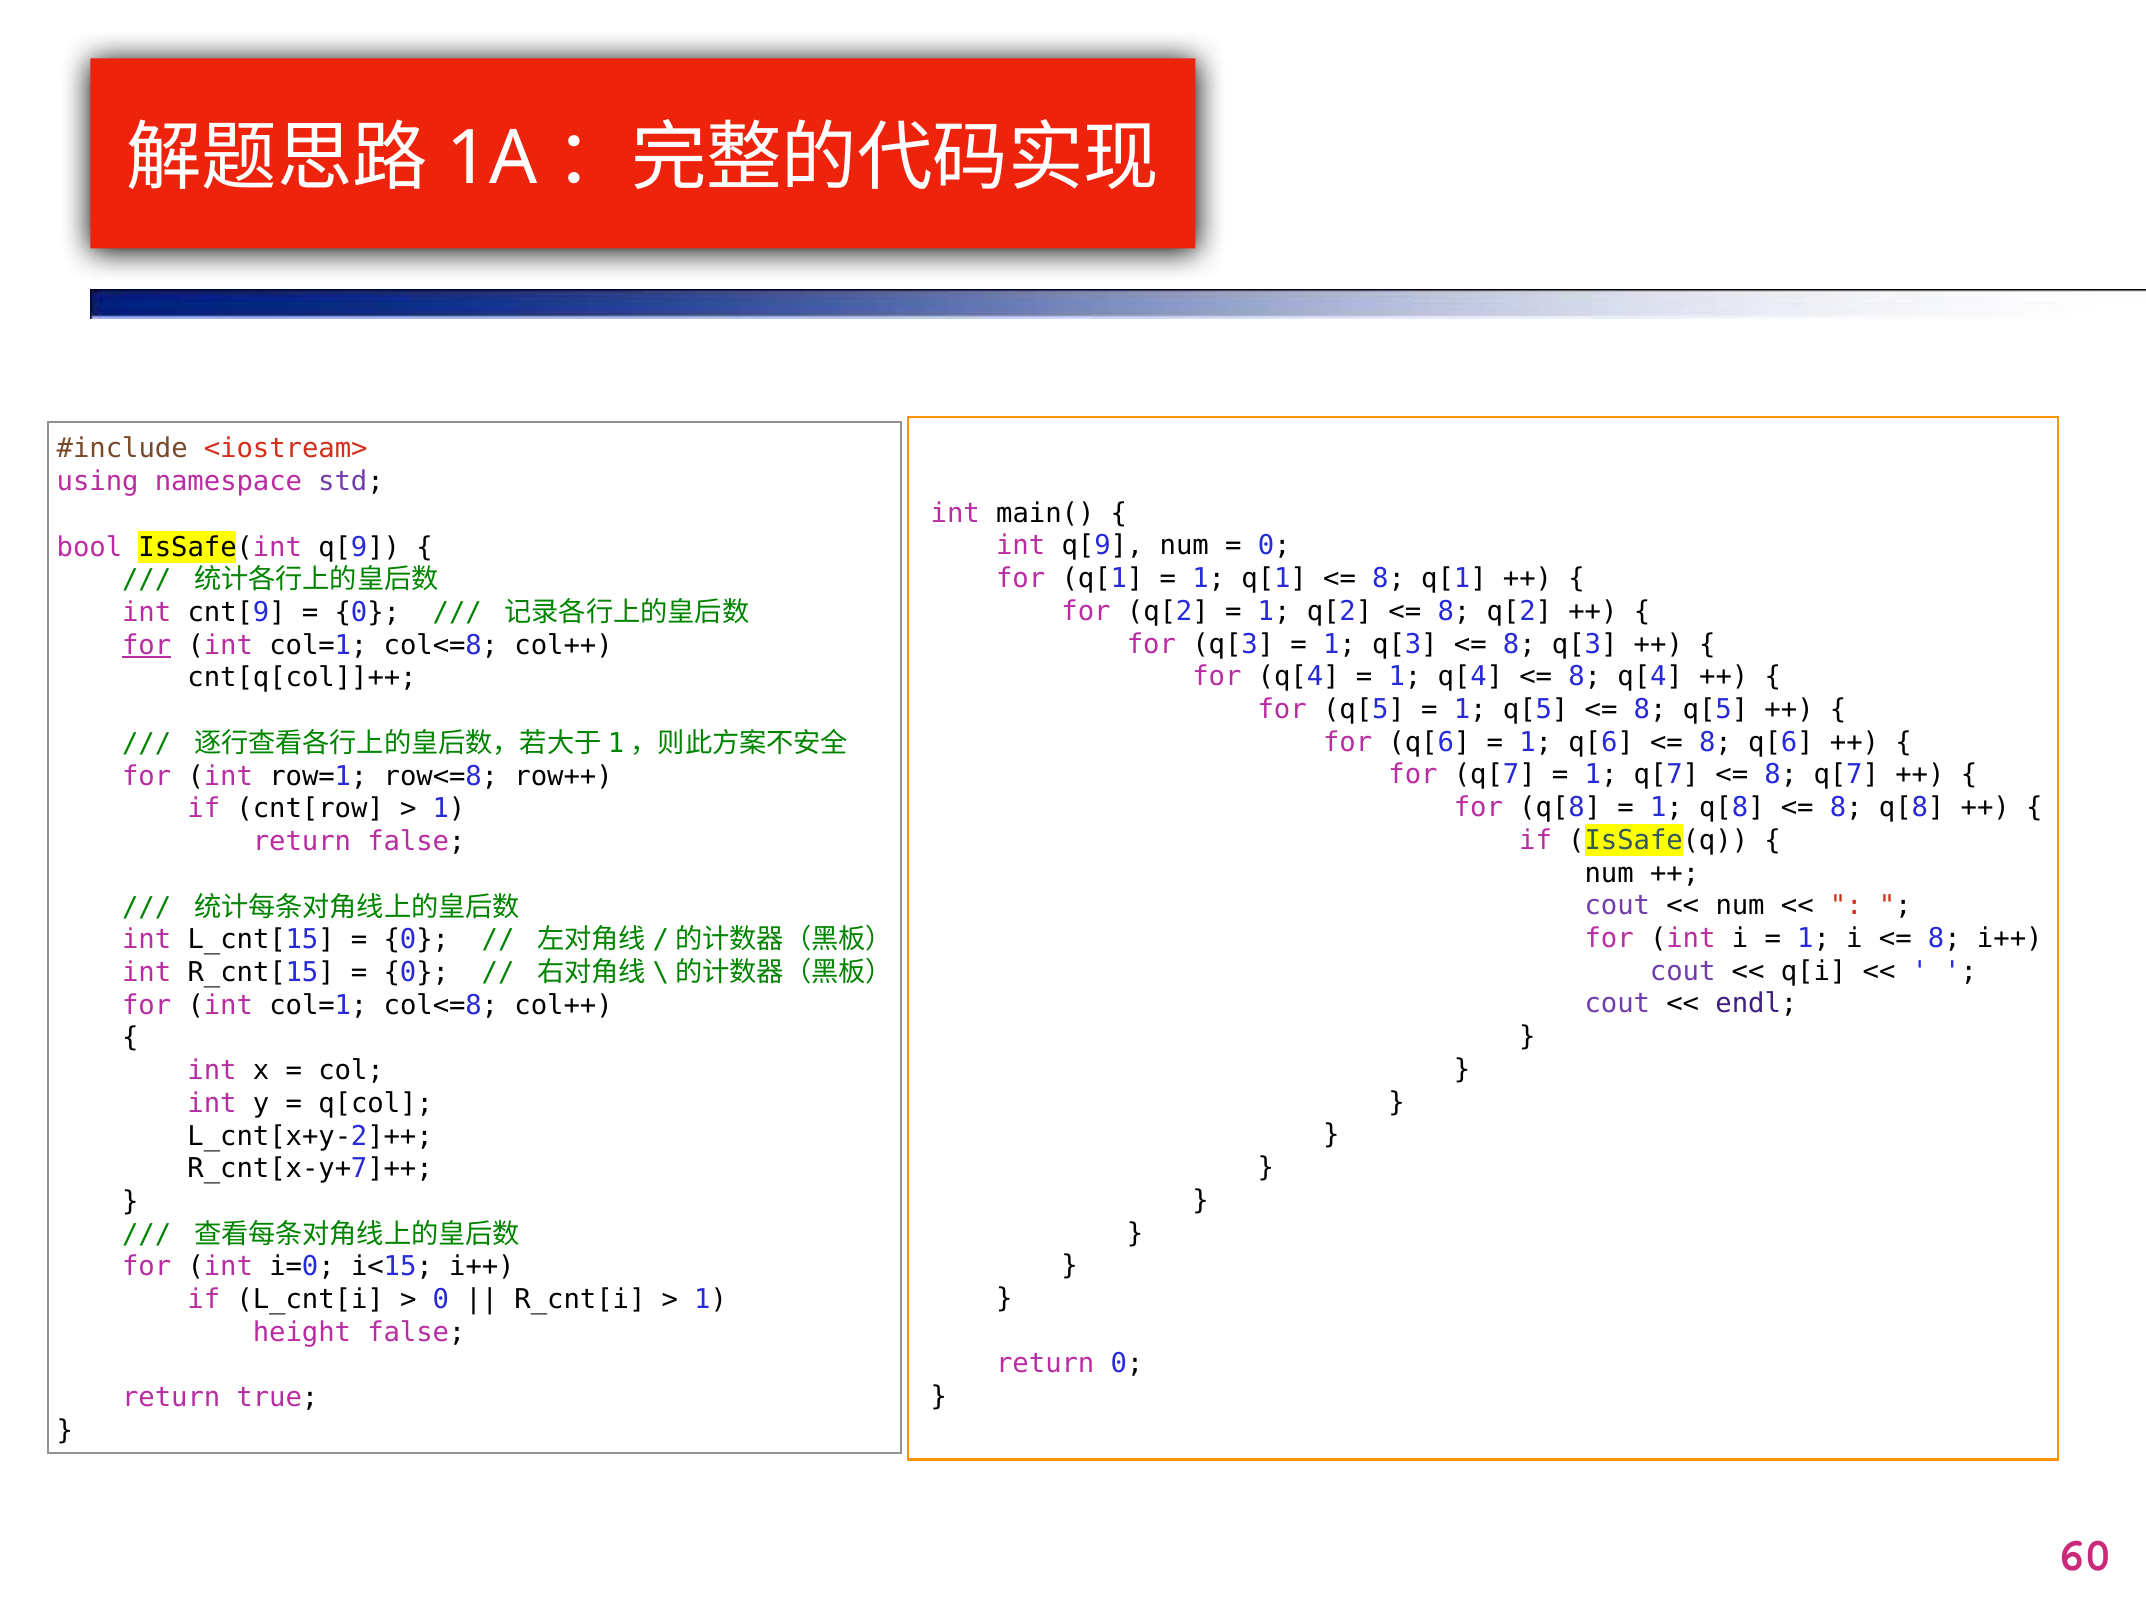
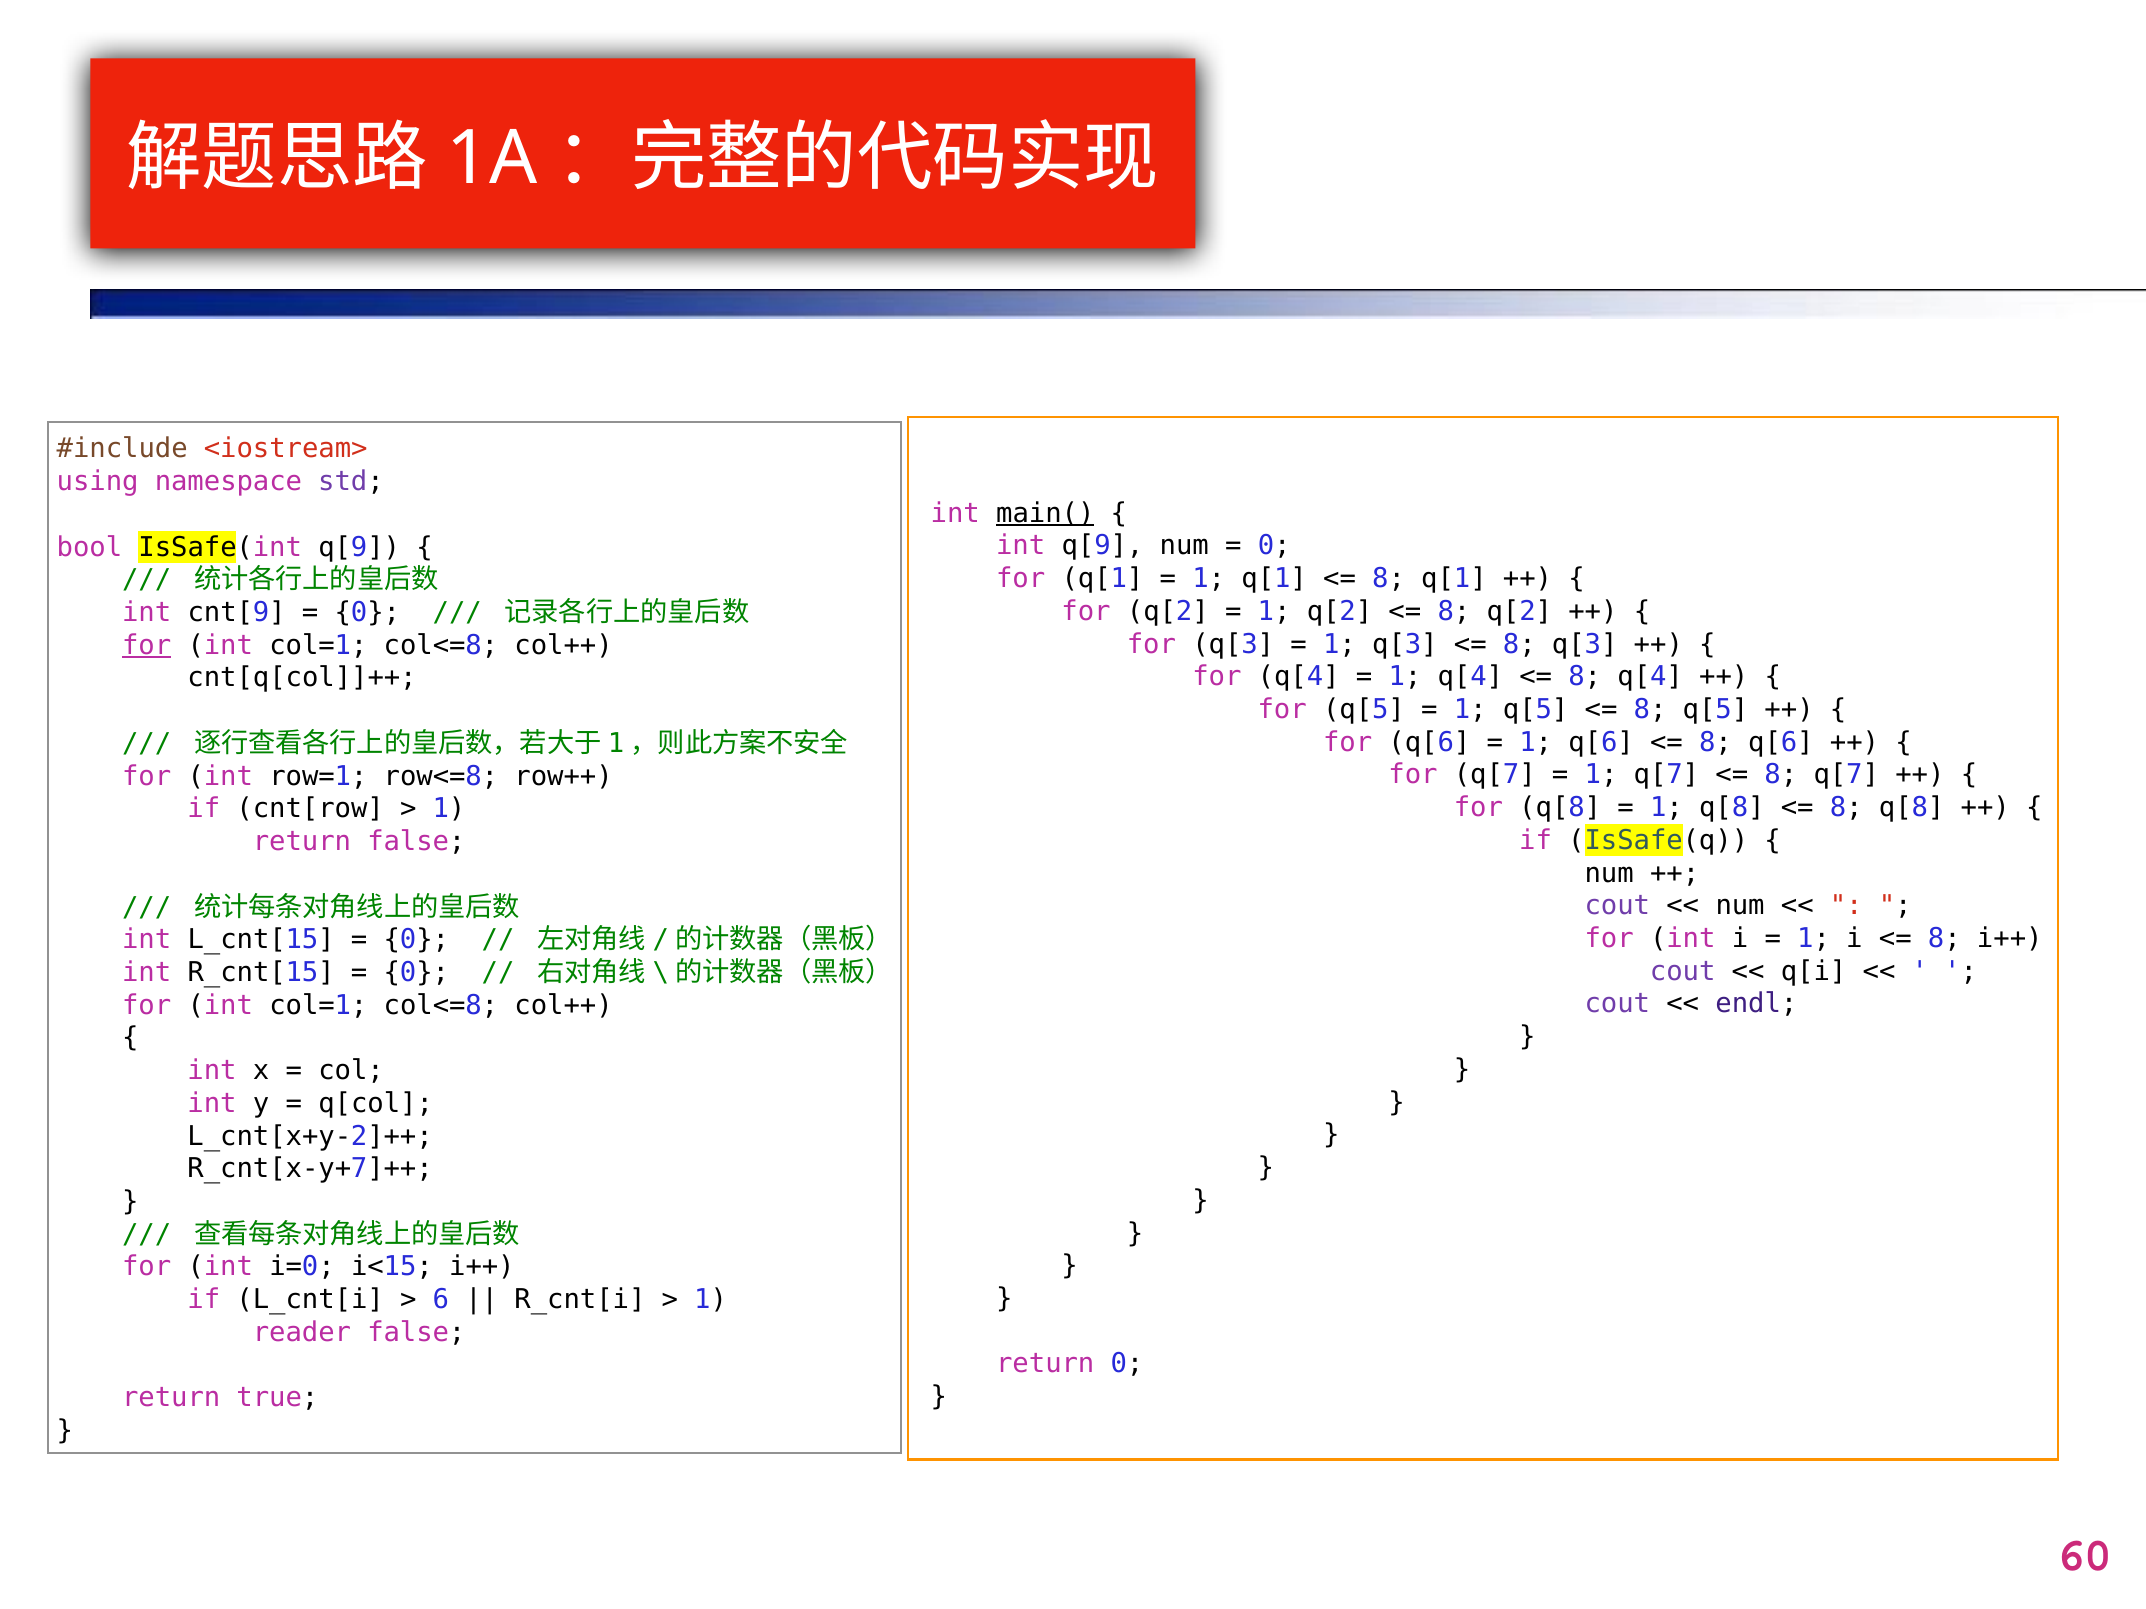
main( underline: none -> present
0 at (441, 1300): 0 -> 6
height: height -> reader
